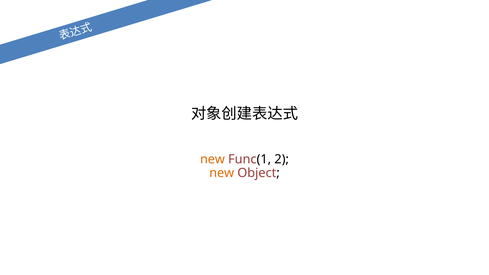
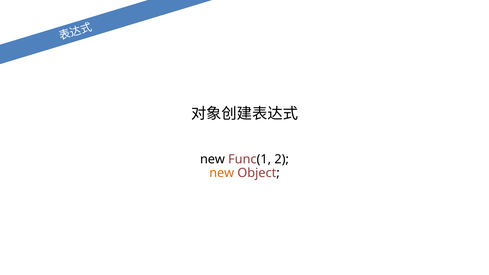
new at (212, 159) colour: orange -> black
